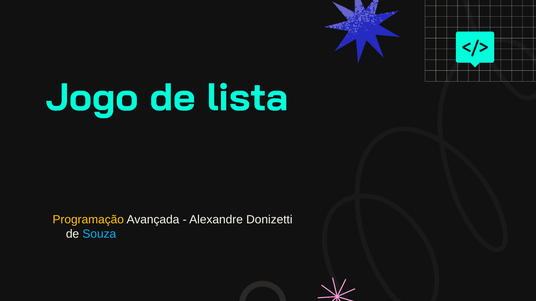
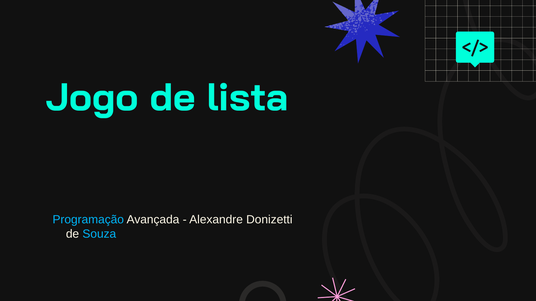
Programação colour: yellow -> light blue
